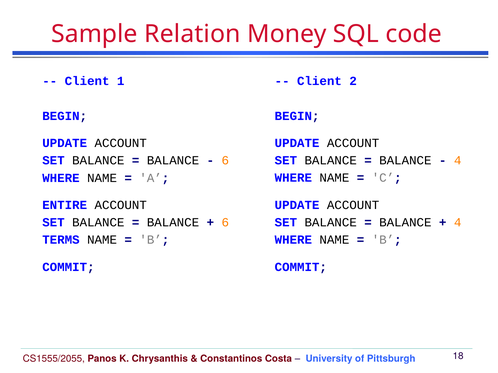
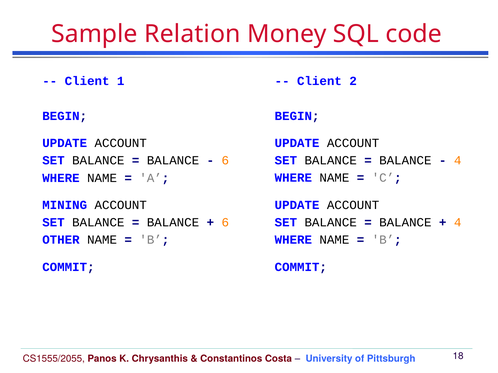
ENTIRE: ENTIRE -> MINING
TERMS: TERMS -> OTHER
